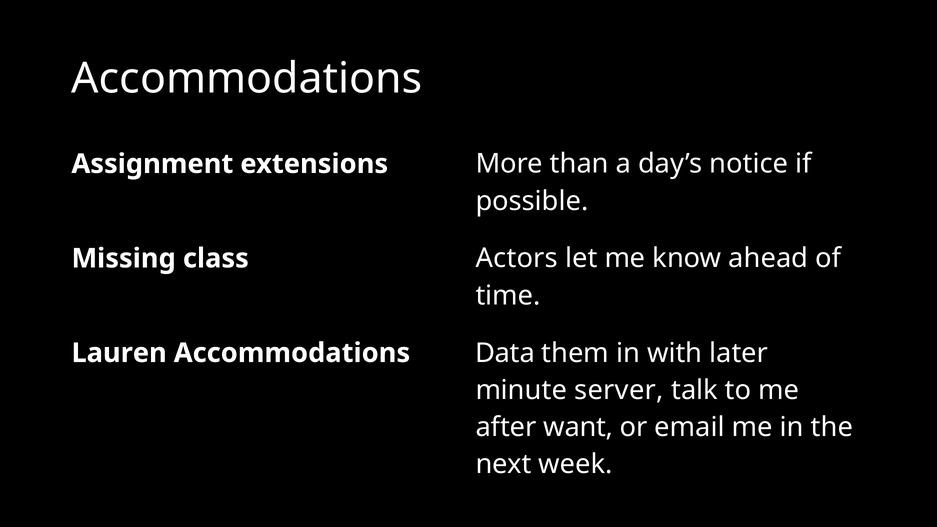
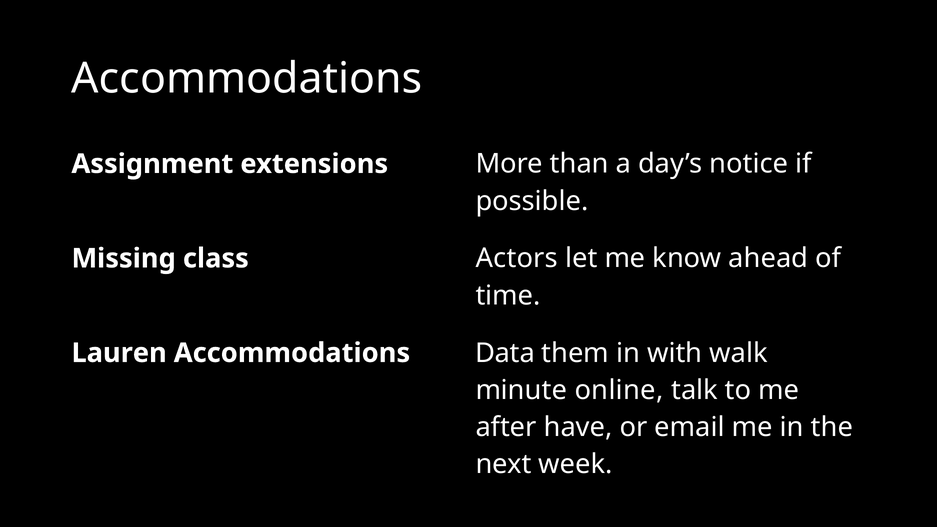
later: later -> walk
server: server -> online
want: want -> have
